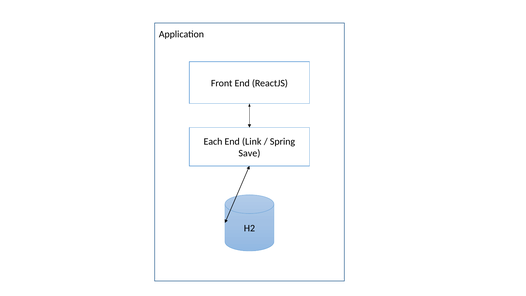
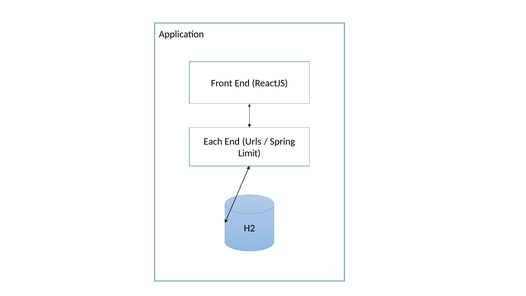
Link: Link -> Urls
Save: Save -> Limit
